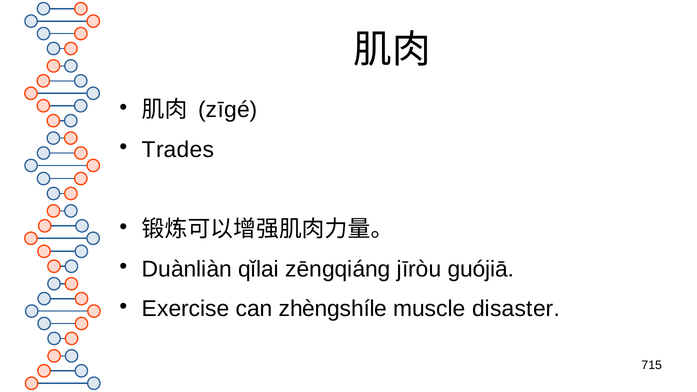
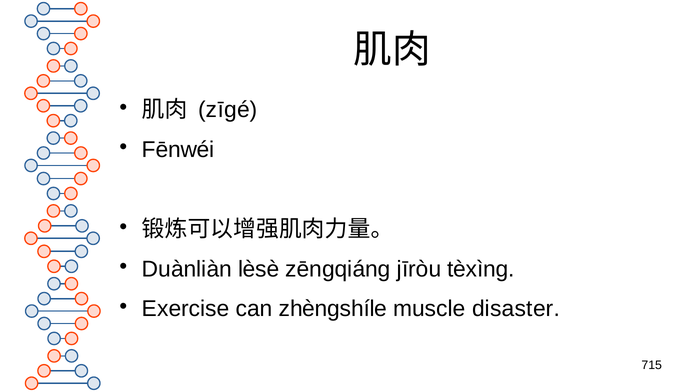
Trades: Trades -> Fēnwéi
qǐlai: qǐlai -> lèsè
guójiā: guójiā -> tèxìng
